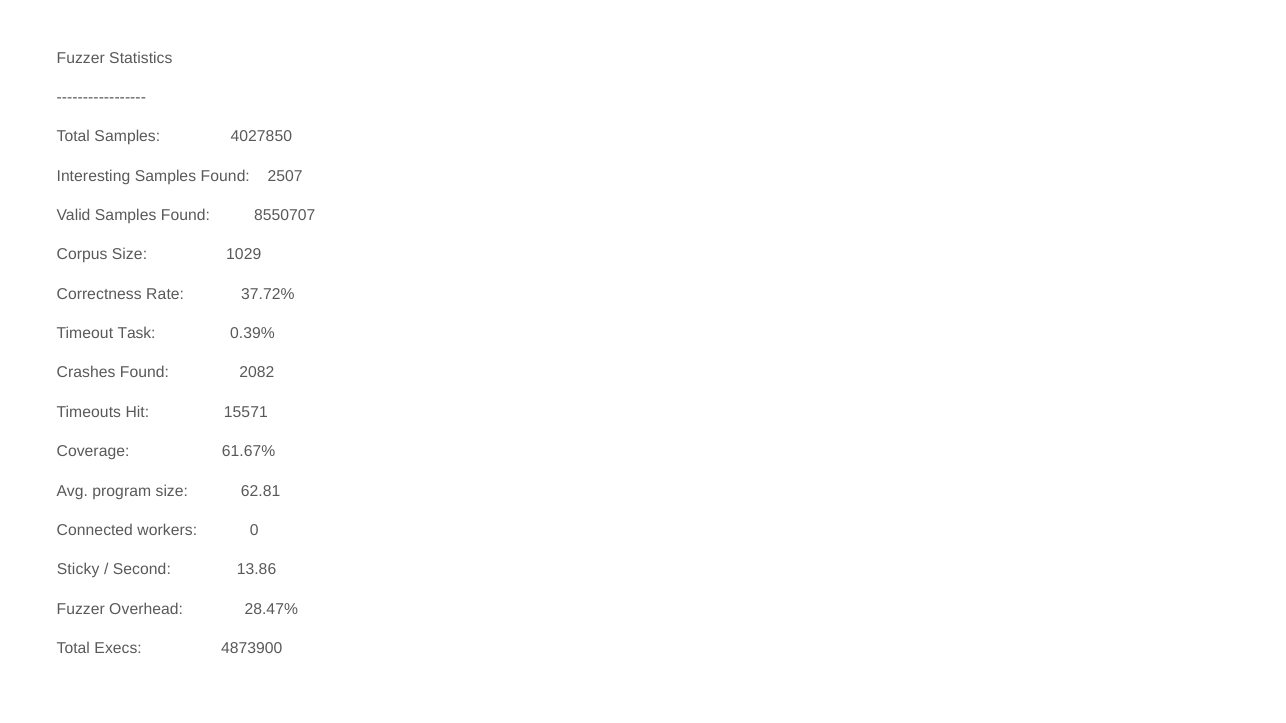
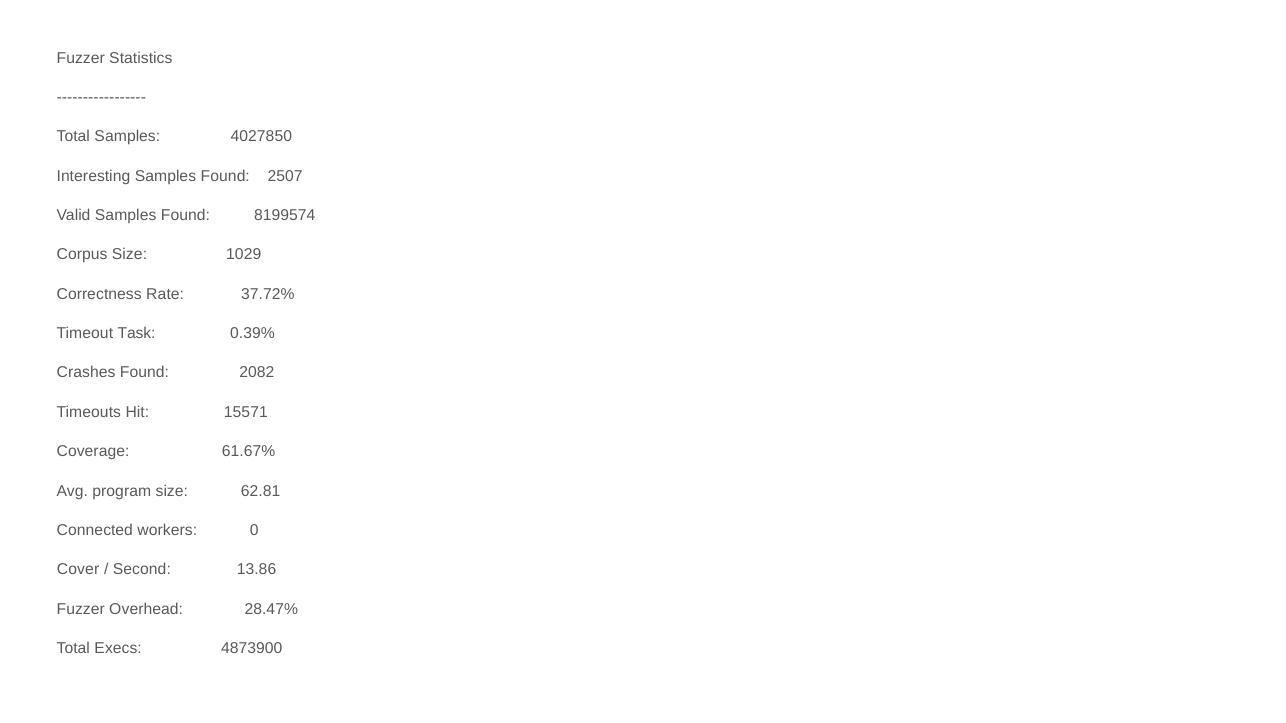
8550707: 8550707 -> 8199574
Sticky: Sticky -> Cover
